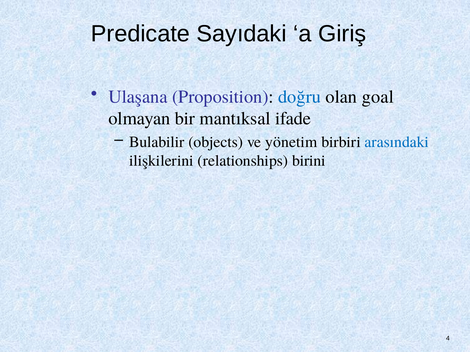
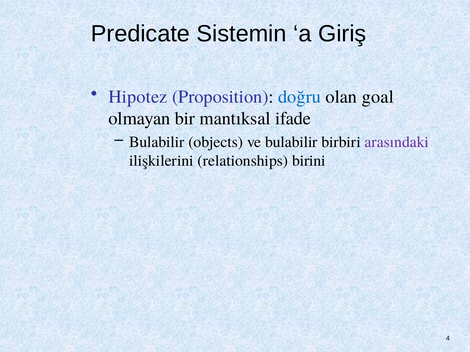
Sayıdaki: Sayıdaki -> Sistemin
Ulaşana: Ulaşana -> Hipotez
ve yönetim: yönetim -> bulabilir
arasındaki colour: blue -> purple
